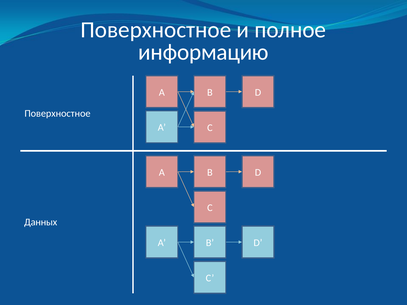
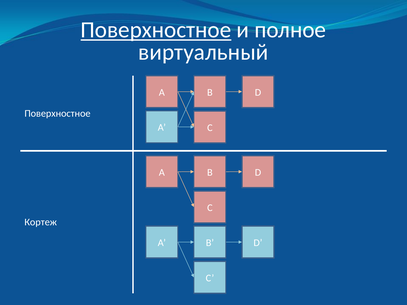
Поверхностное at (156, 30) underline: none -> present
информацию: информацию -> виртуальный
Данных: Данных -> Кортеж
